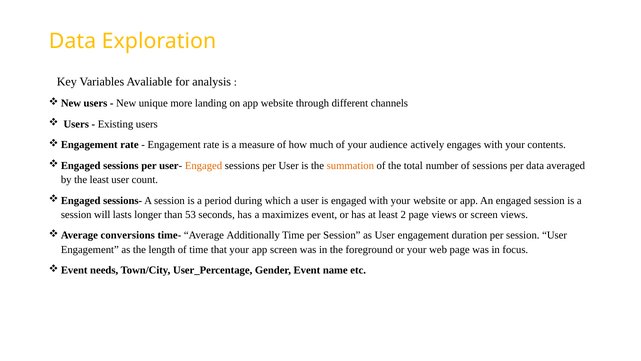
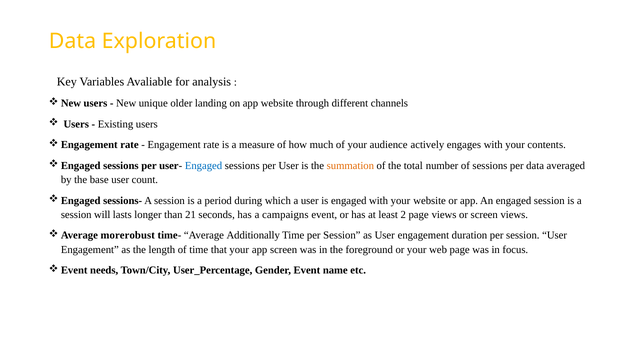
more: more -> older
Engaged at (204, 166) colour: orange -> blue
the least: least -> base
53: 53 -> 21
maximizes: maximizes -> campaigns
conversions: conversions -> morerobust
